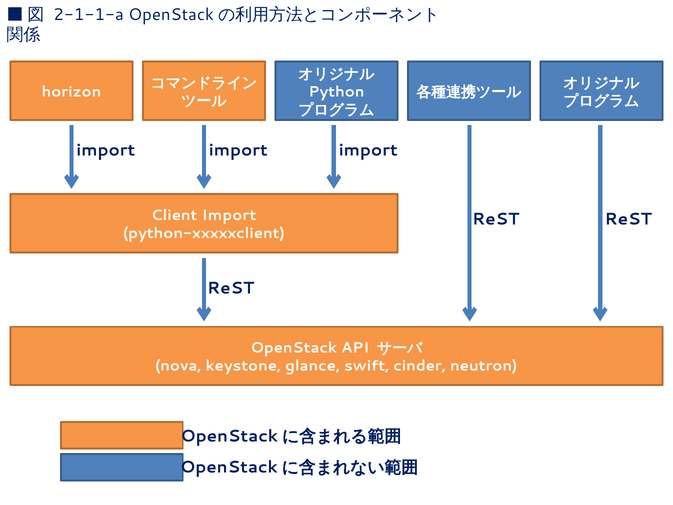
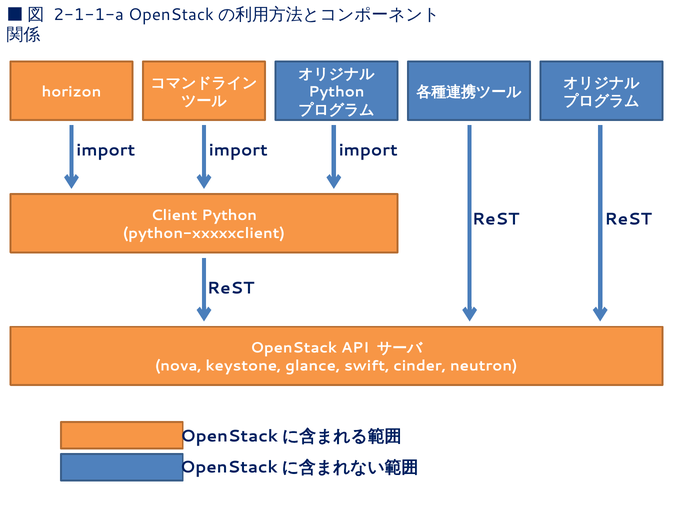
Client Import: Import -> Python
